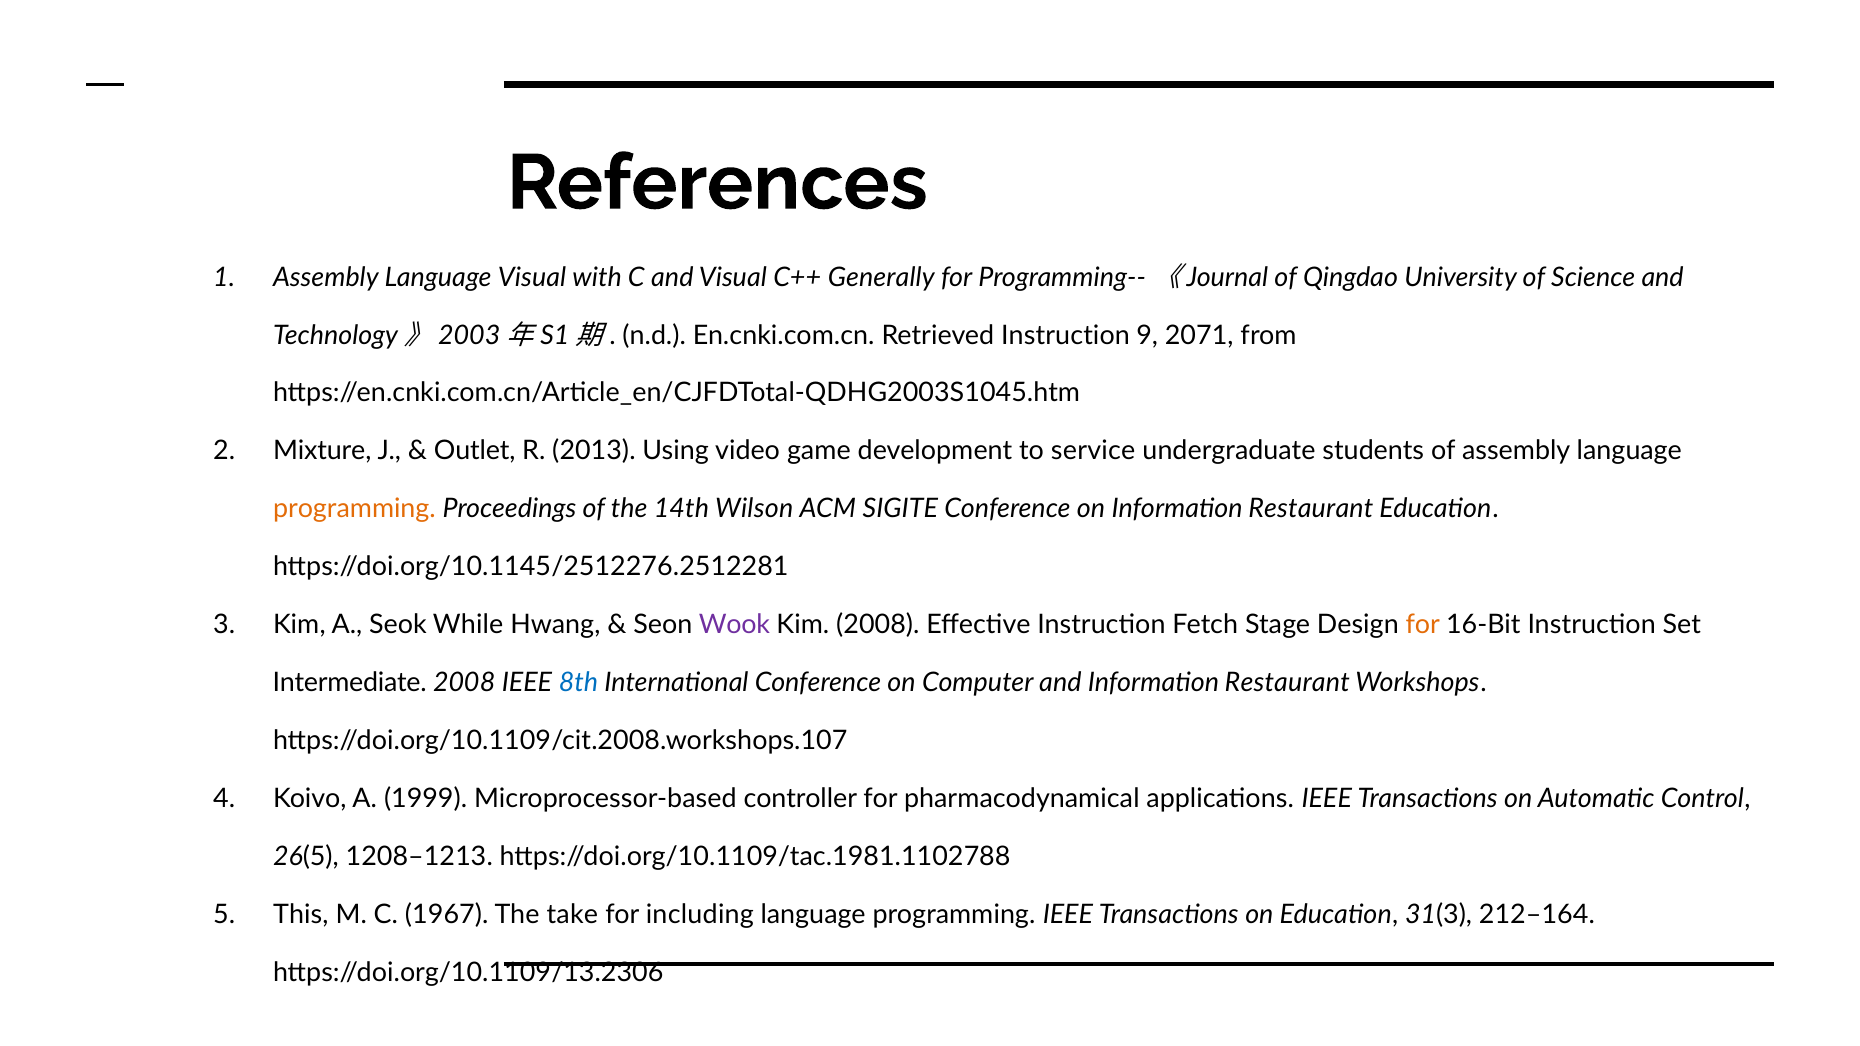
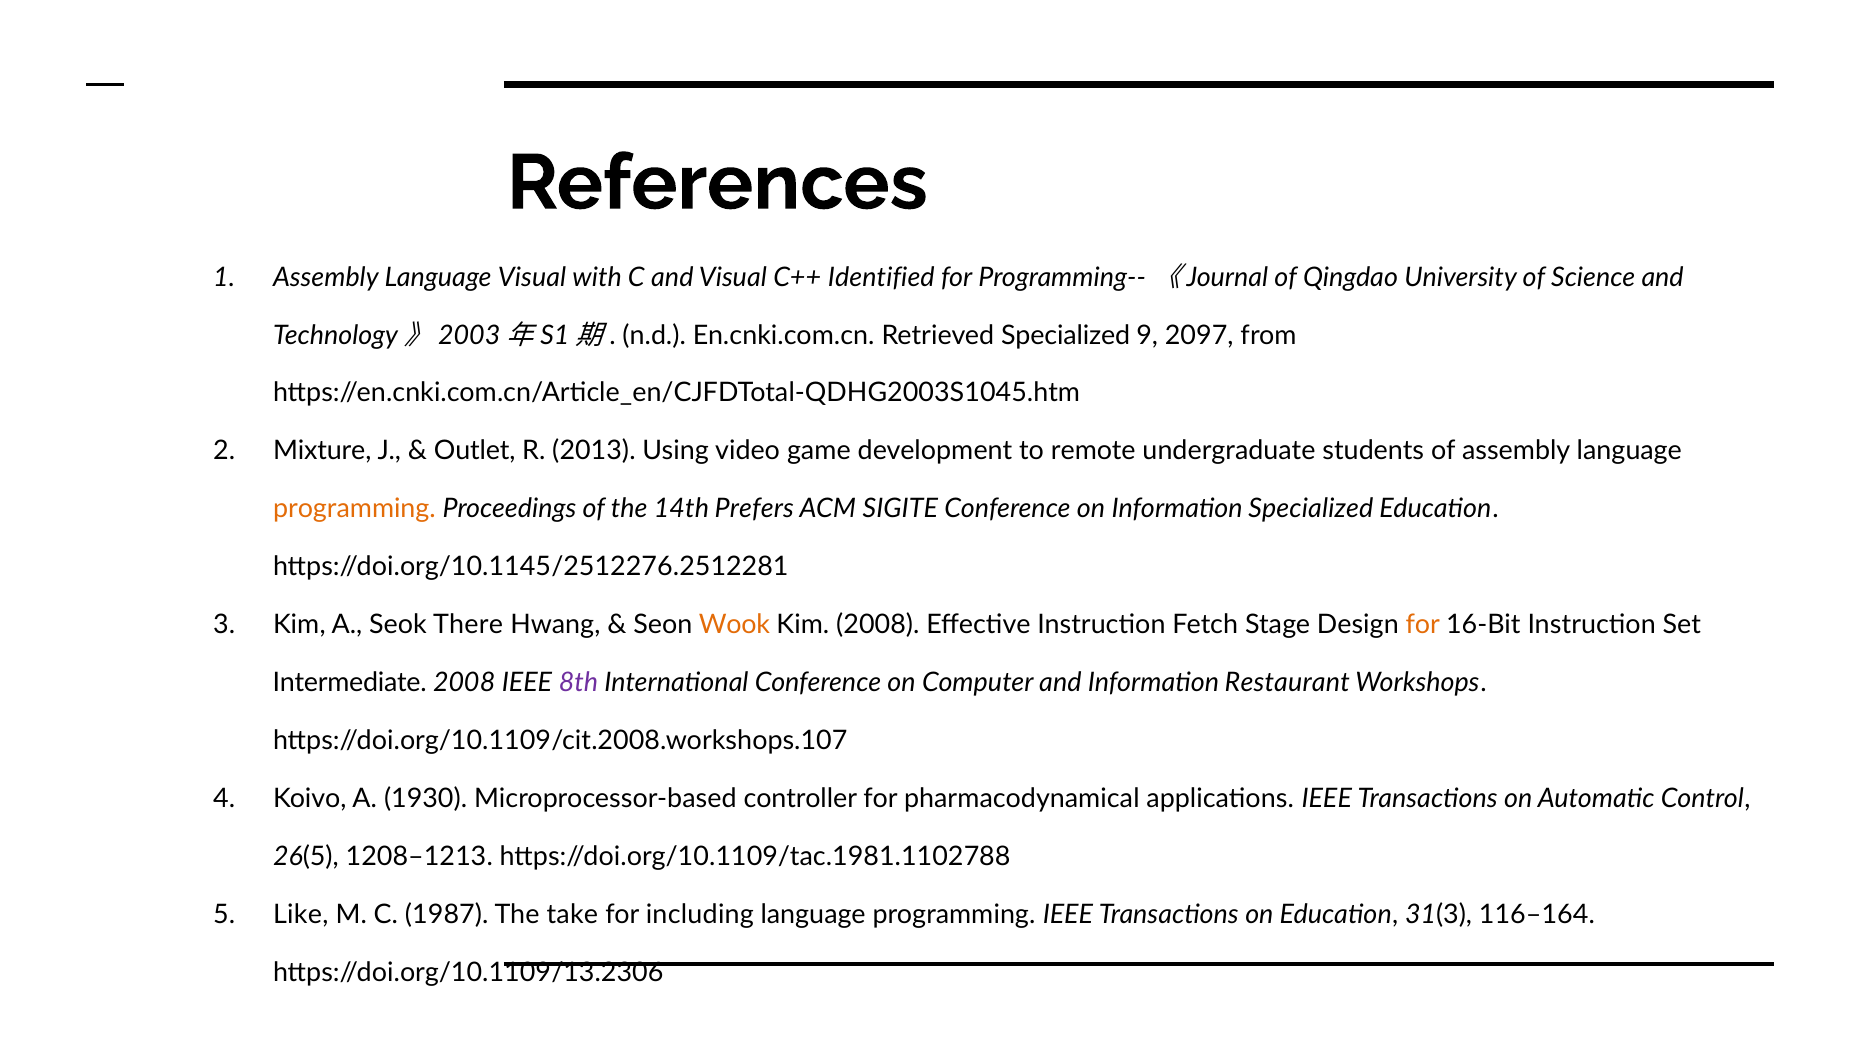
Generally: Generally -> Identified
Retrieved Instruction: Instruction -> Specialized
2071: 2071 -> 2097
service: service -> remote
Wilson: Wilson -> Prefers
on Information Restaurant: Restaurant -> Specialized
While: While -> There
Wook colour: purple -> orange
8th colour: blue -> purple
1999: 1999 -> 1930
This: This -> Like
1967: 1967 -> 1987
212–164: 212–164 -> 116–164
